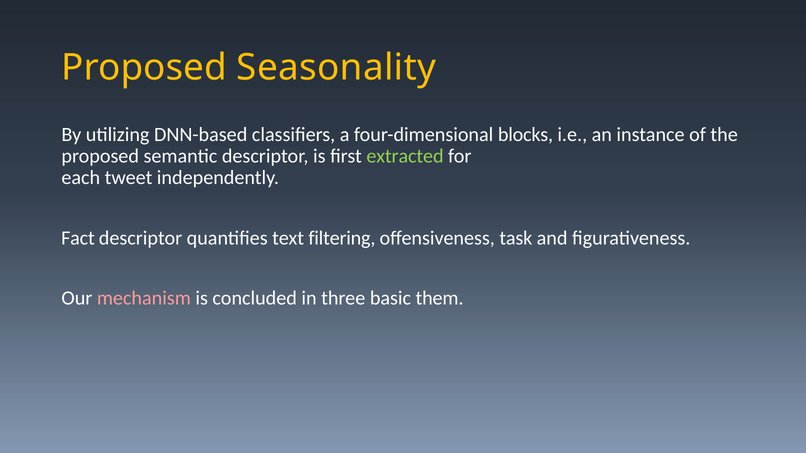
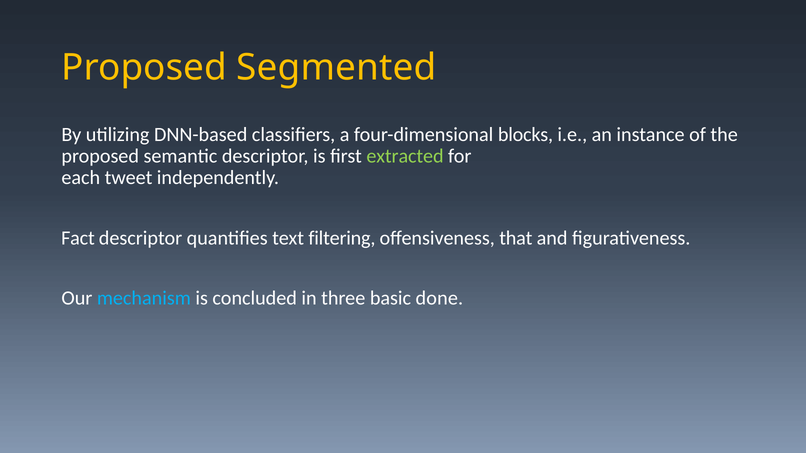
Seasonality: Seasonality -> Segmented
task: task -> that
mechanism colour: pink -> light blue
them: them -> done
